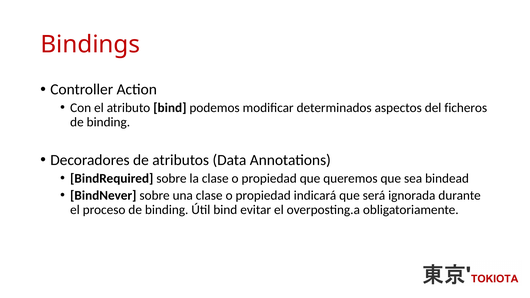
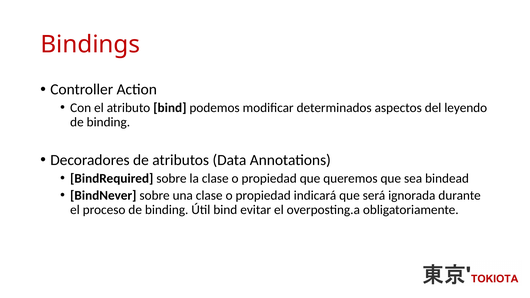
ficheros: ficheros -> leyendo
